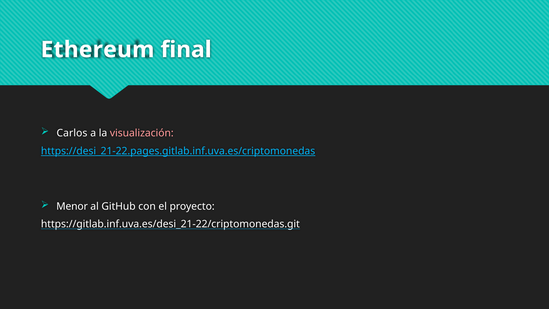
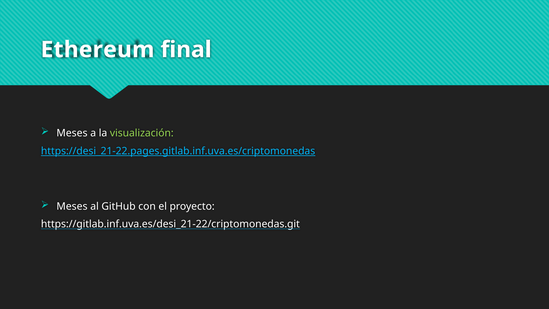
Carlos at (72, 133): Carlos -> Meses
visualización colour: pink -> light green
Menor at (72, 206): Menor -> Meses
